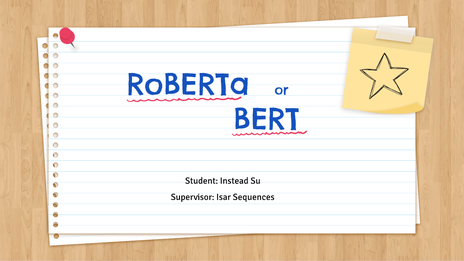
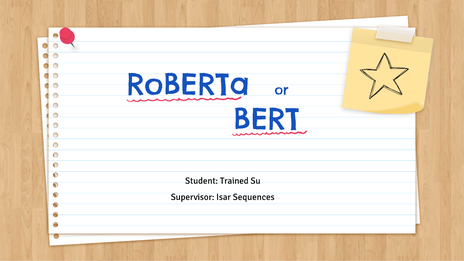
Instead: Instead -> Trained
